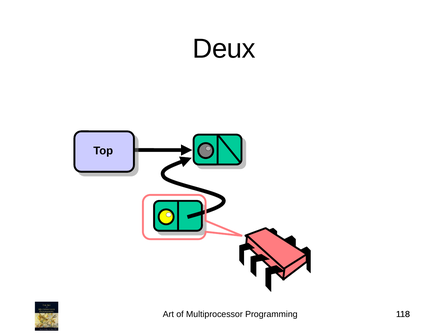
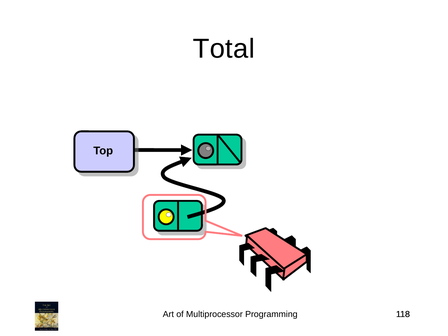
Deux: Deux -> Total
